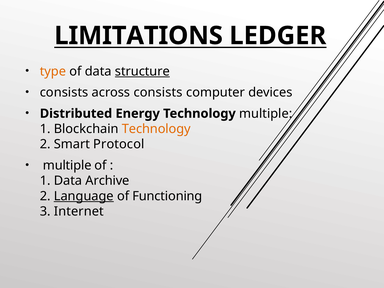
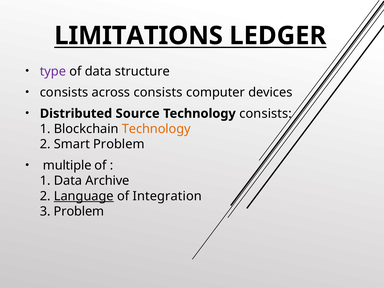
type colour: orange -> purple
structure underline: present -> none
Energy: Energy -> Source
Technology multiple: multiple -> consists
Smart Protocol: Protocol -> Problem
Functioning: Functioning -> Integration
3 Internet: Internet -> Problem
